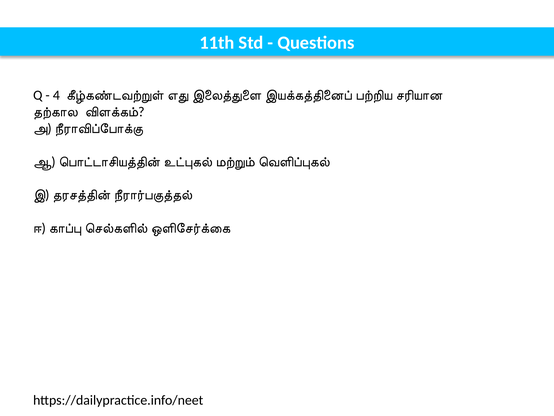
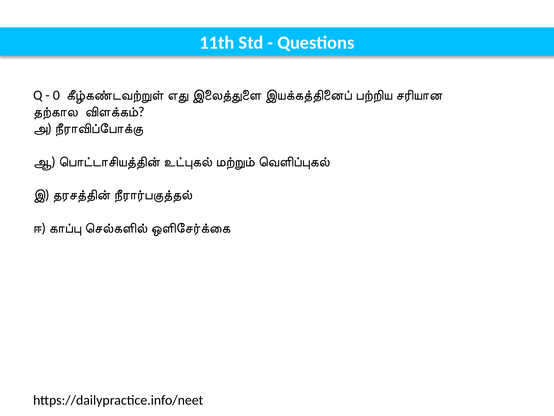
4: 4 -> 0
